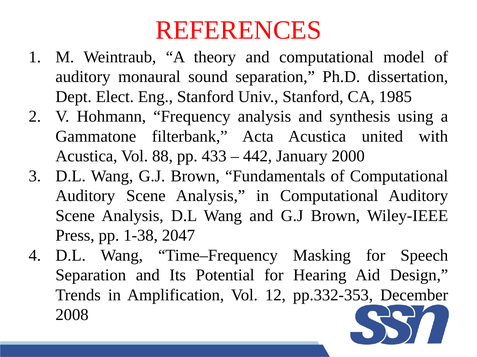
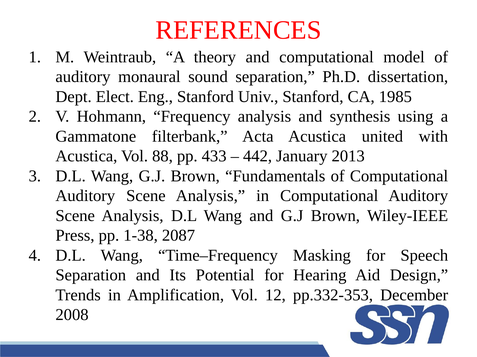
2000: 2000 -> 2013
2047: 2047 -> 2087
